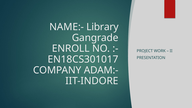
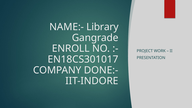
ADAM:-: ADAM:- -> DONE:-
